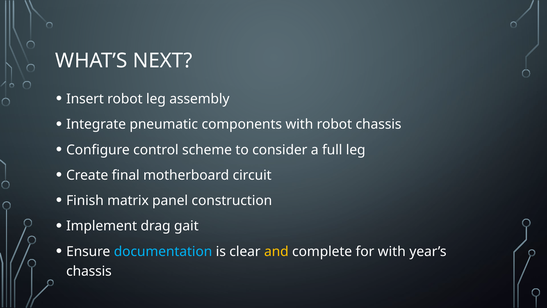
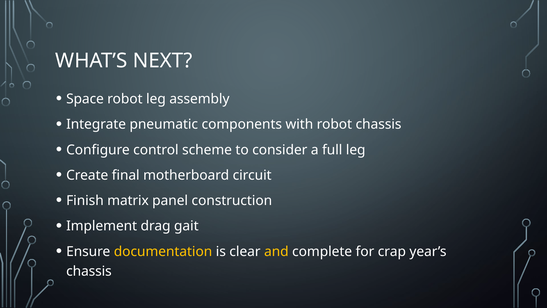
Insert: Insert -> Space
documentation colour: light blue -> yellow
for with: with -> crap
